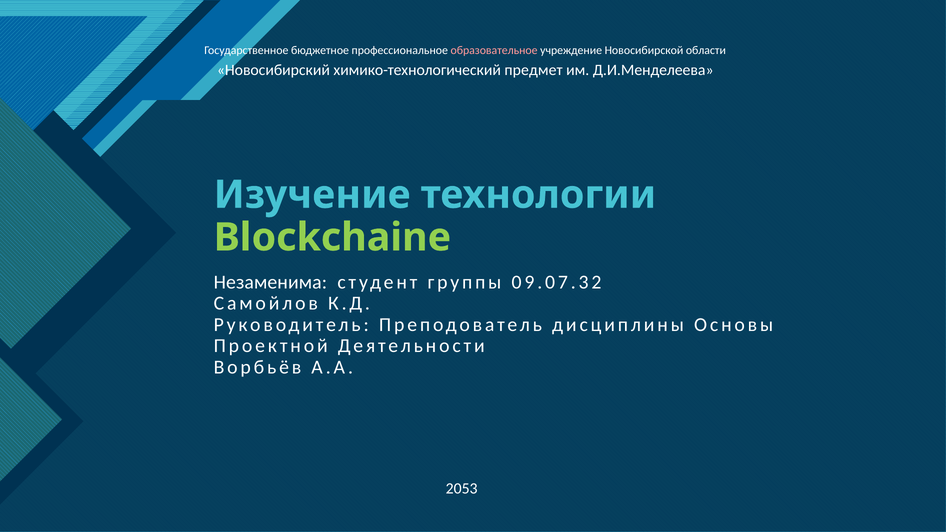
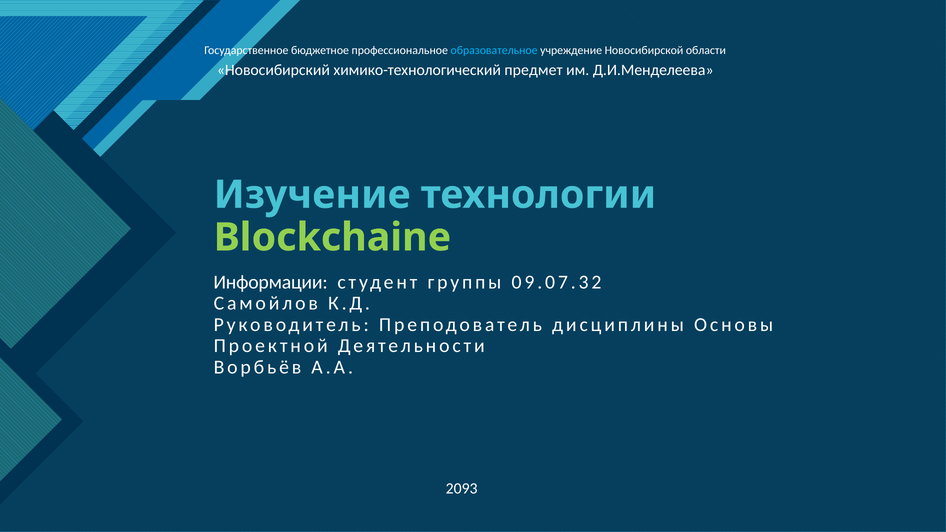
образовательное colour: pink -> light blue
Незаменима: Незаменима -> Информации
2053: 2053 -> 2093
